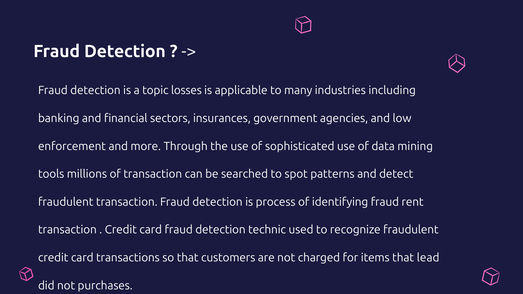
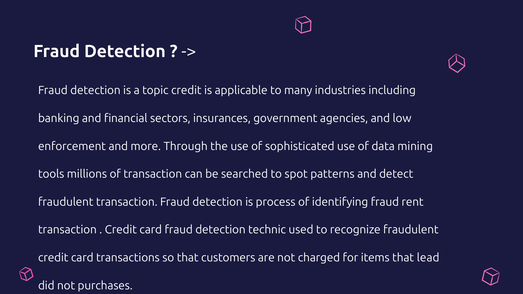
topic losses: losses -> credit
